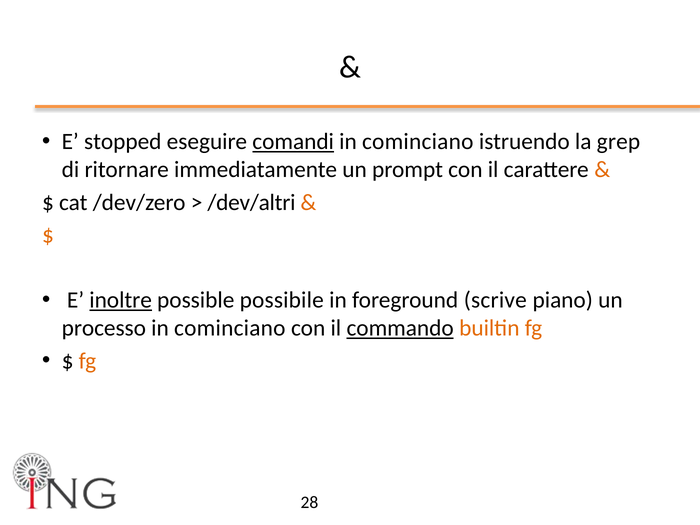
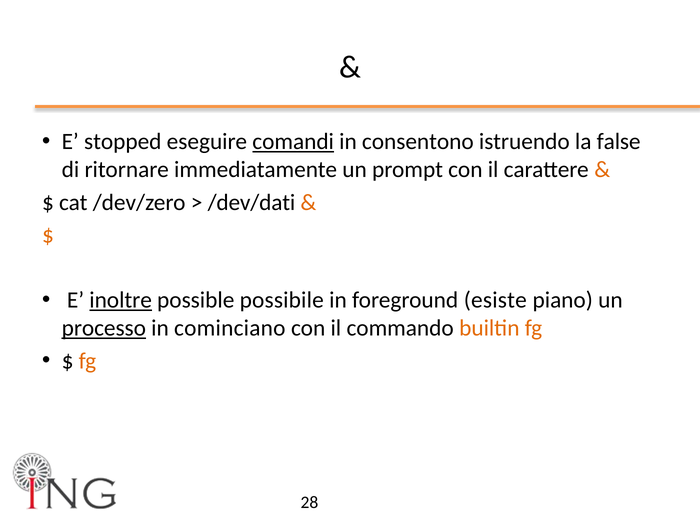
cominciano at (418, 142): cominciano -> consentono
grep: grep -> false
/dev/altri: /dev/altri -> /dev/dati
scrive: scrive -> esiste
processo underline: none -> present
commando underline: present -> none
